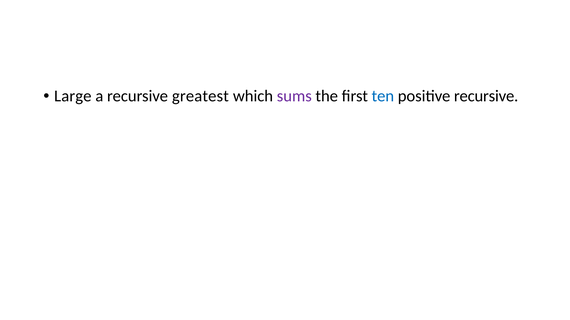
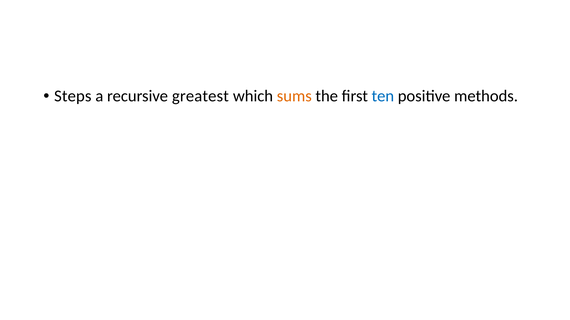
Large: Large -> Steps
sums colour: purple -> orange
positive recursive: recursive -> methods
